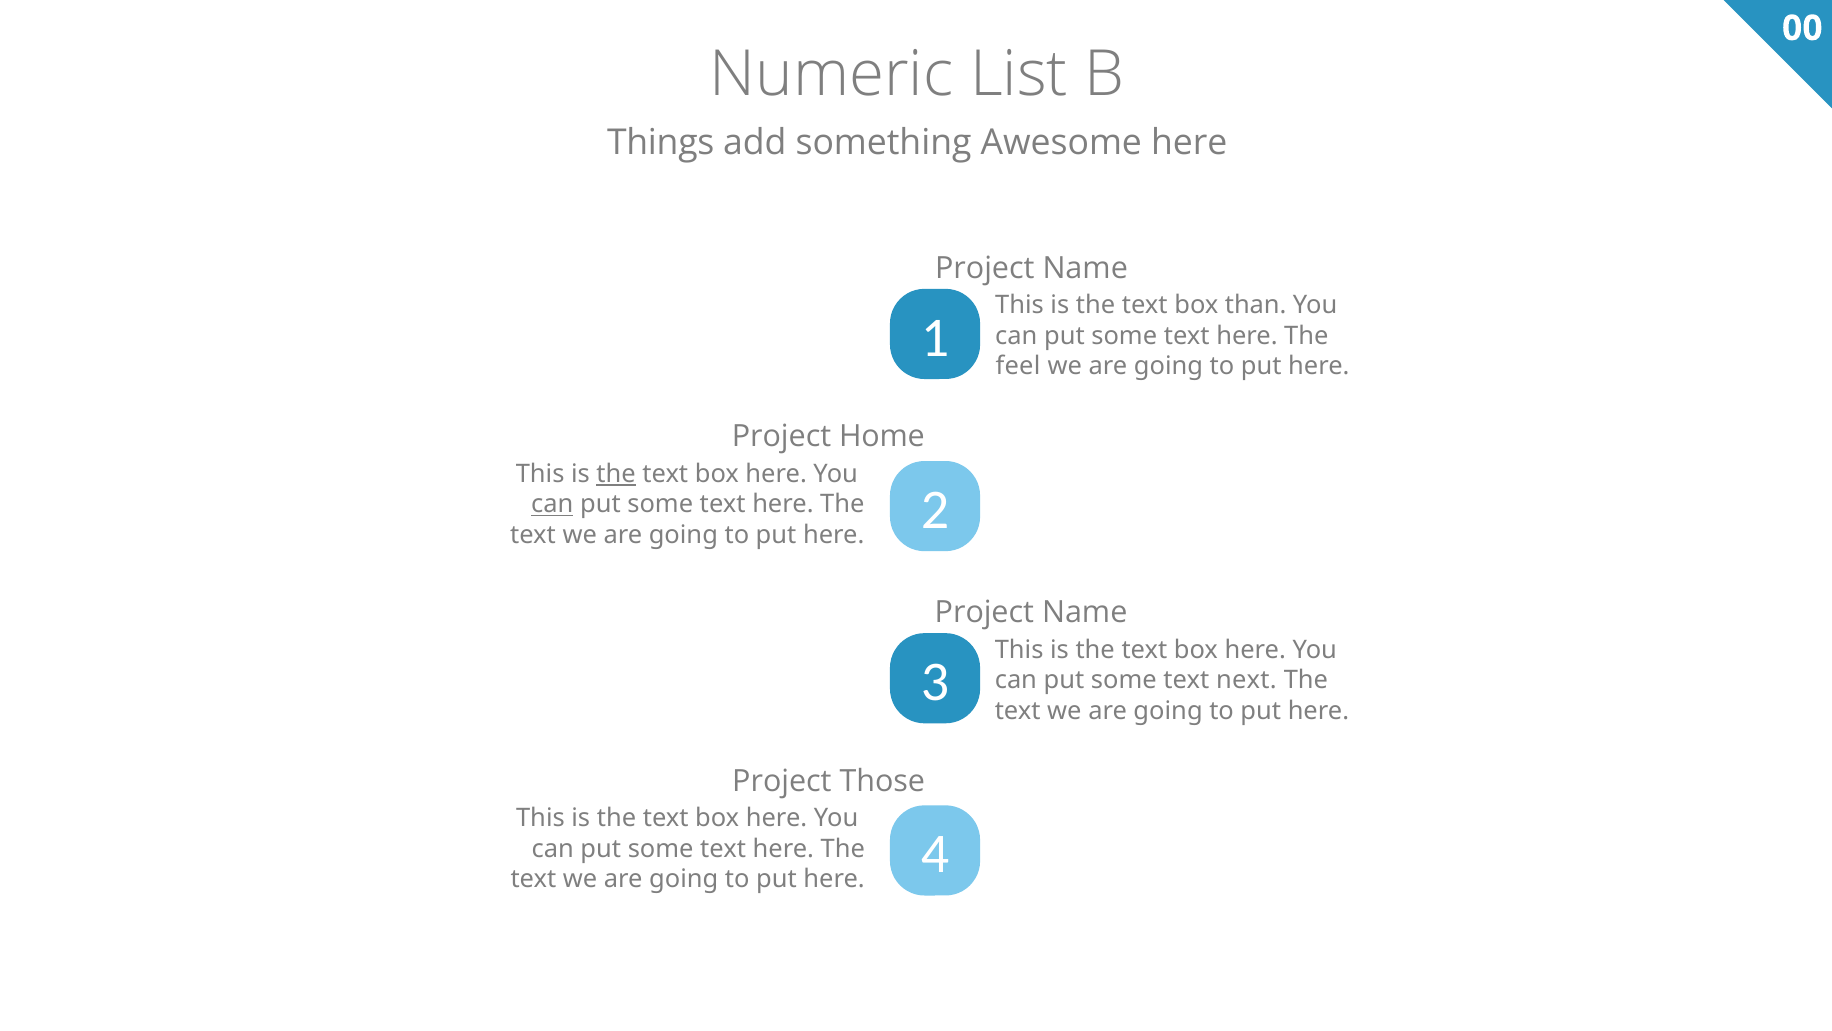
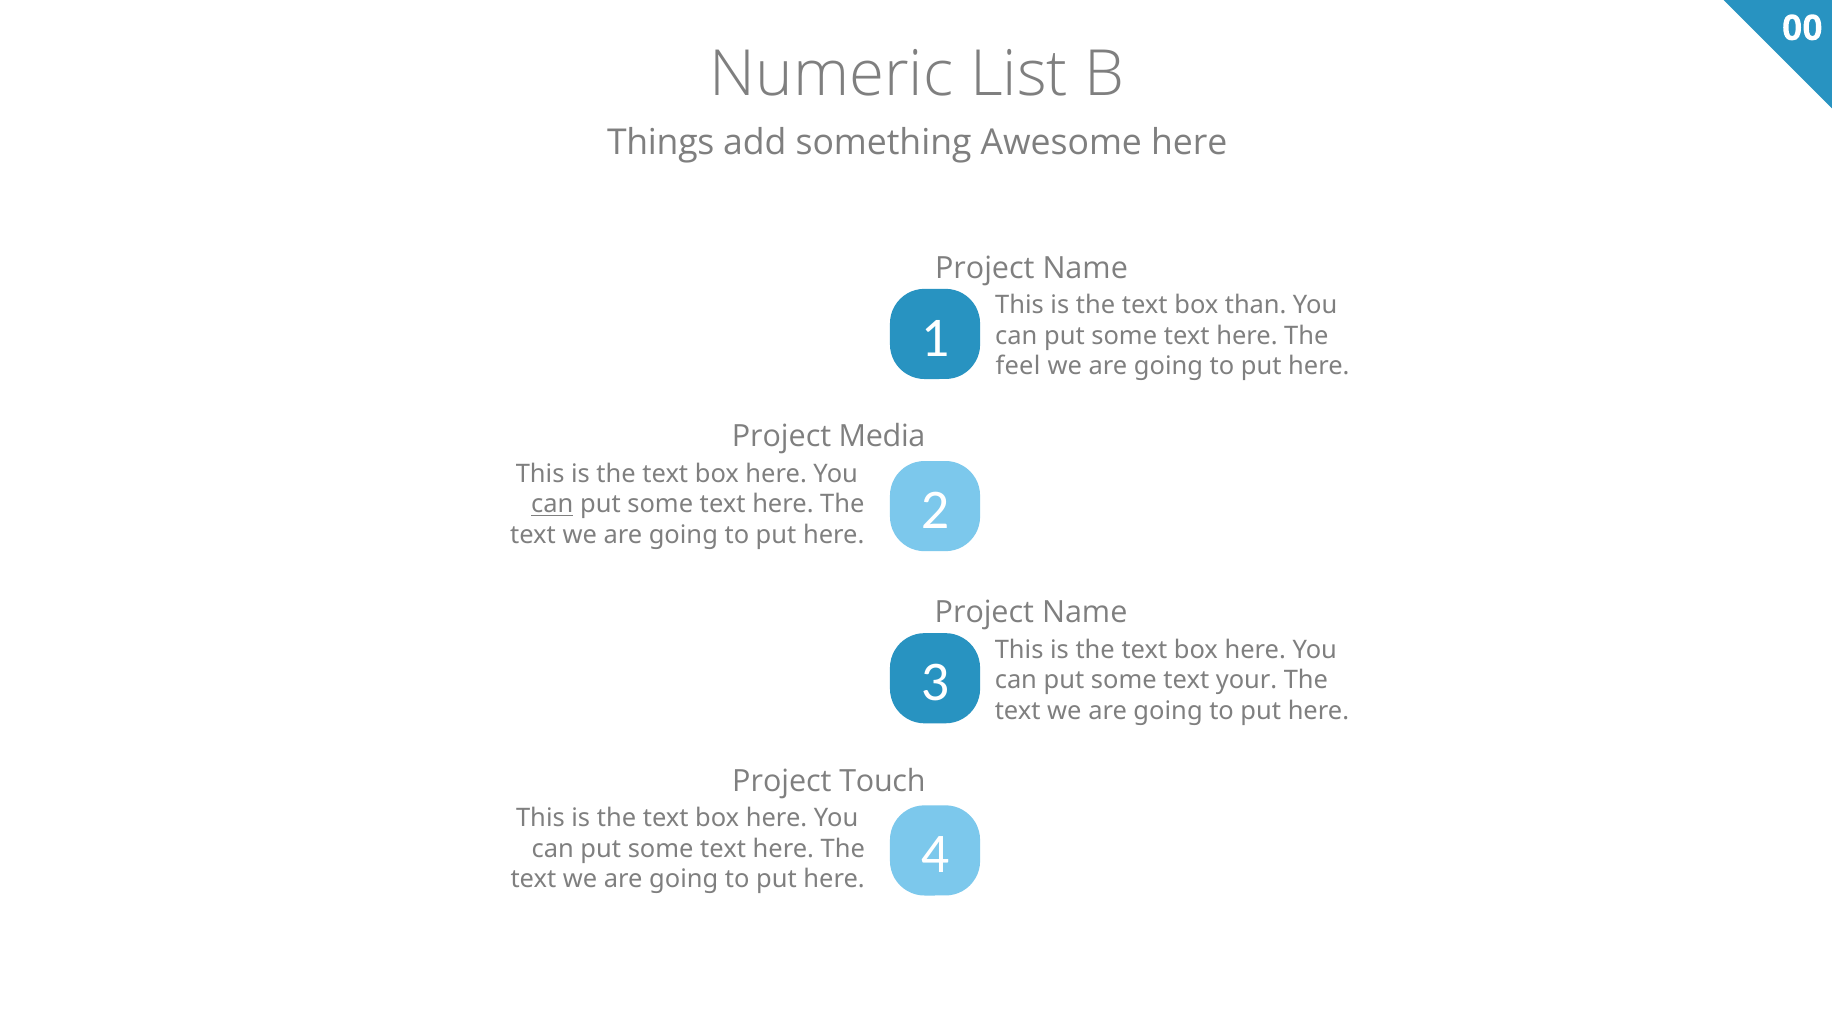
Home: Home -> Media
the at (616, 474) underline: present -> none
next: next -> your
Those: Those -> Touch
